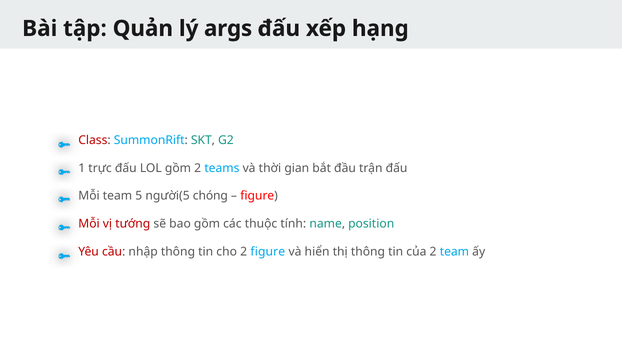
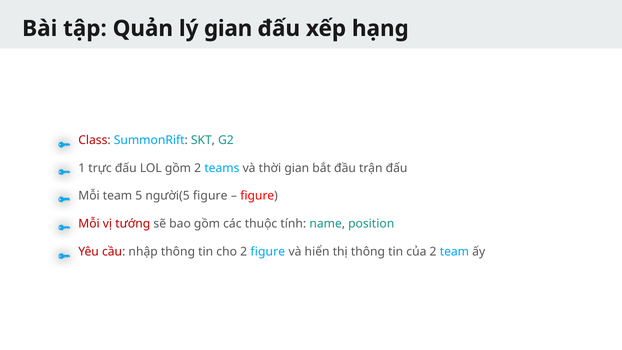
lý args: args -> gian
người(5 chóng: chóng -> figure
